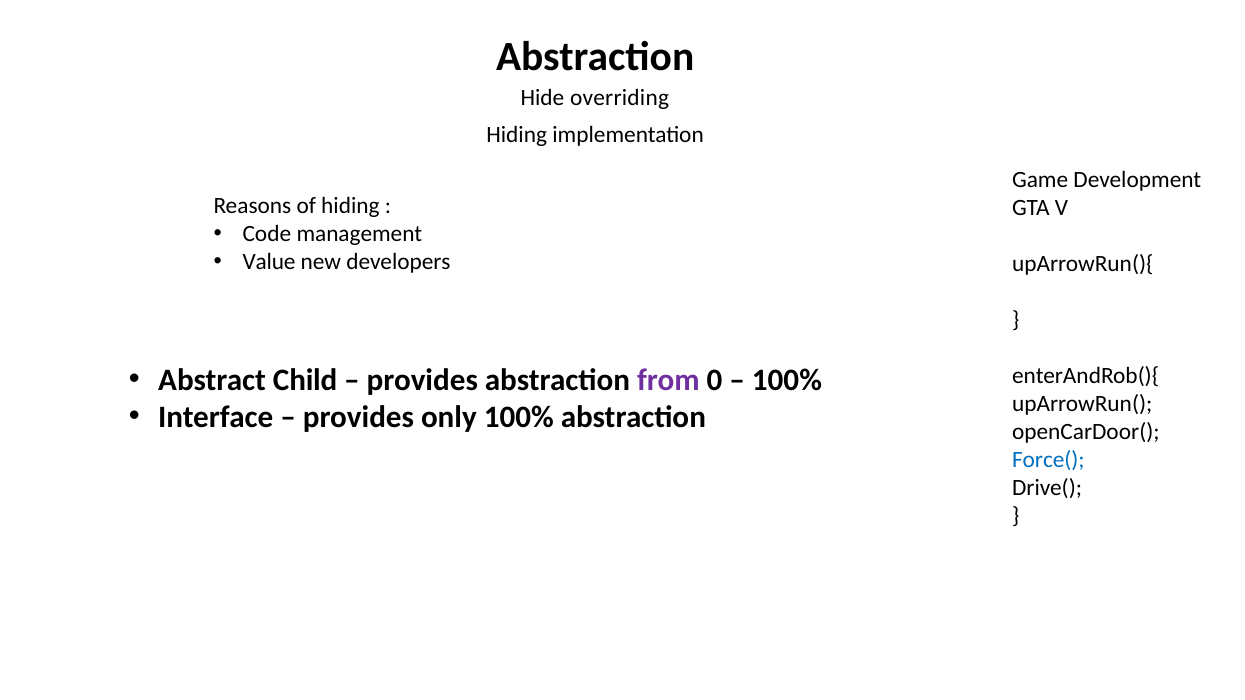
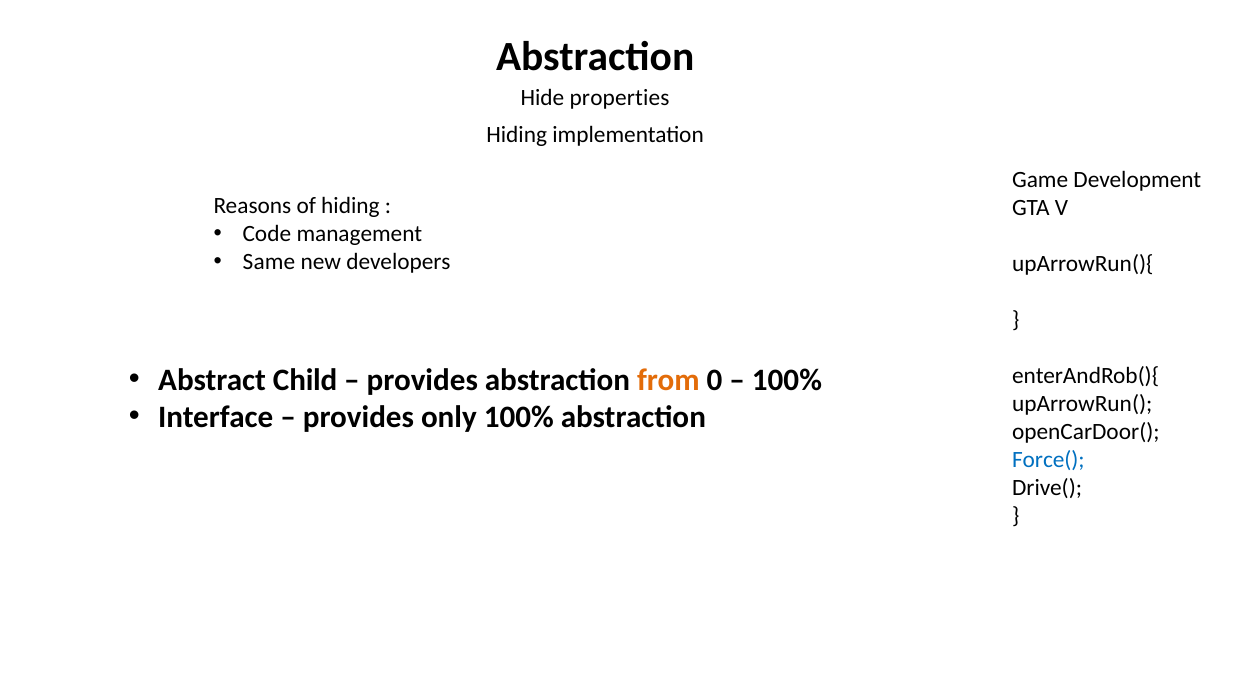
overriding: overriding -> properties
Value: Value -> Same
from colour: purple -> orange
